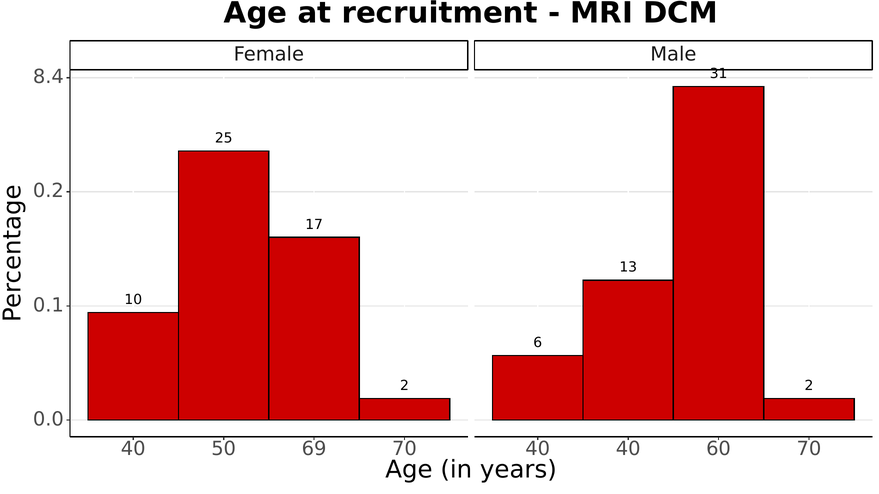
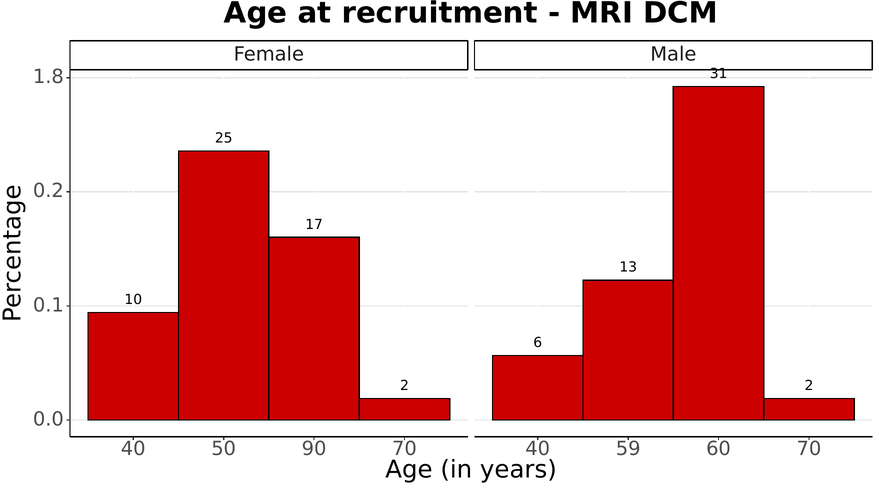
8.4: 8.4 -> 1.8
69: 69 -> 90
40 40: 40 -> 59
